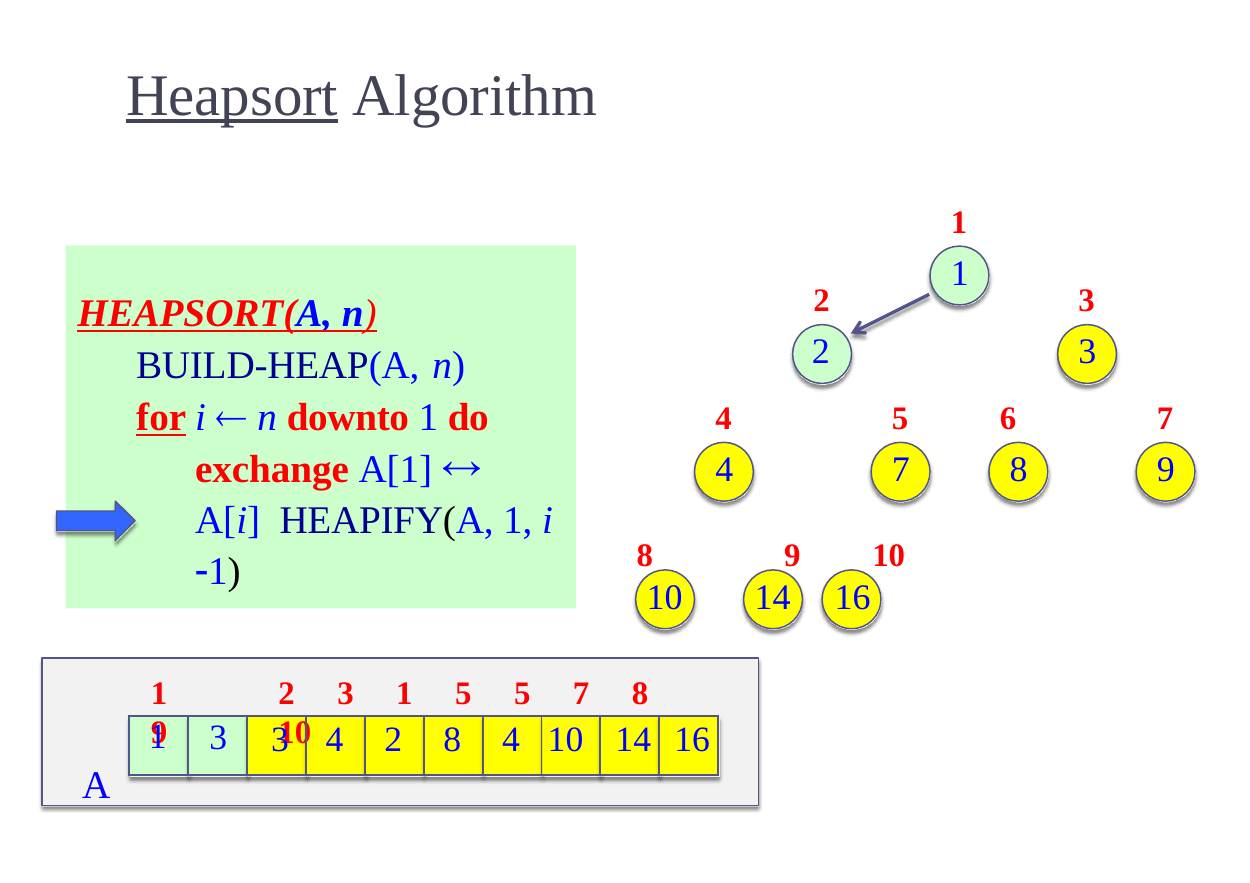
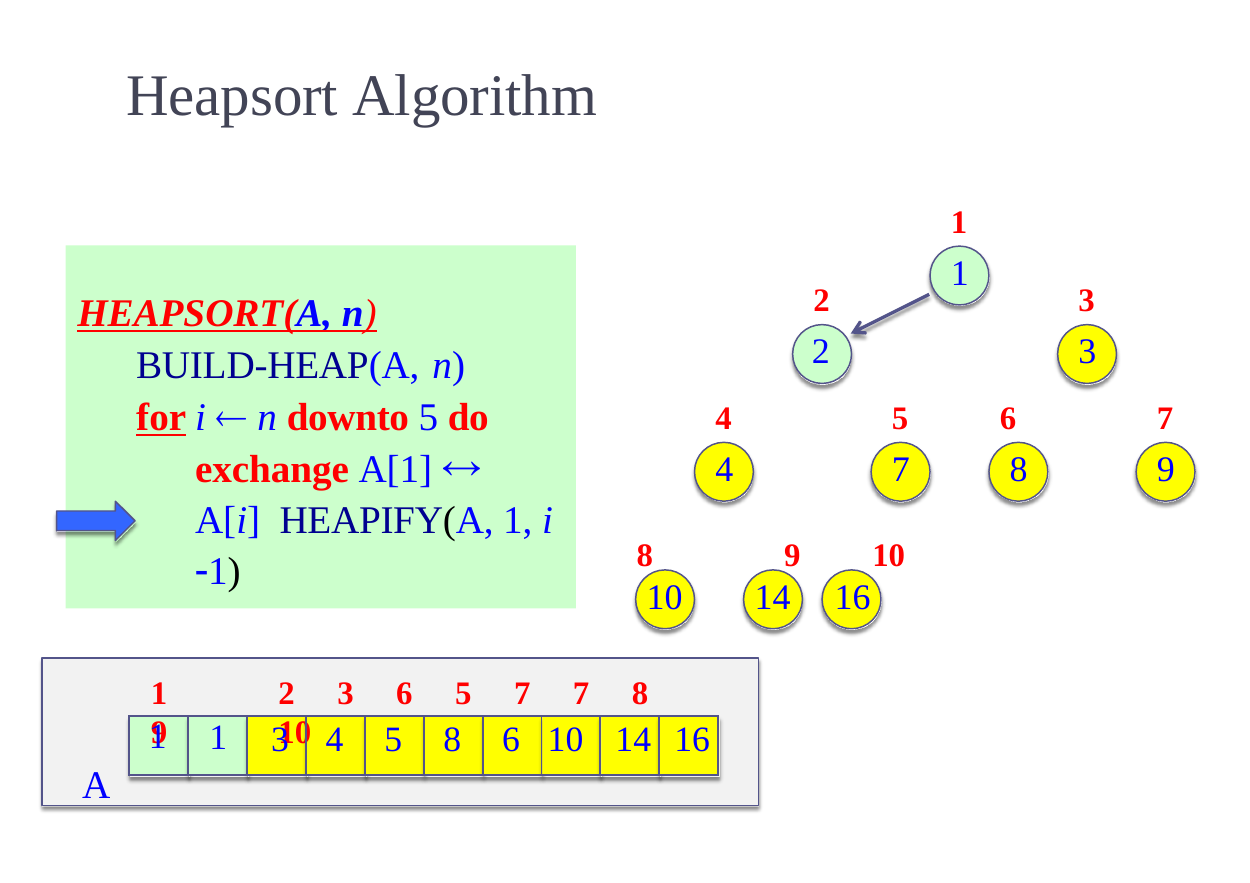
Heapsort underline: present -> none
downto 1: 1 -> 5
3 1: 1 -> 6
5 at (522, 693): 5 -> 7
3 at (218, 738): 3 -> 1
4 2: 2 -> 5
8 4: 4 -> 6
